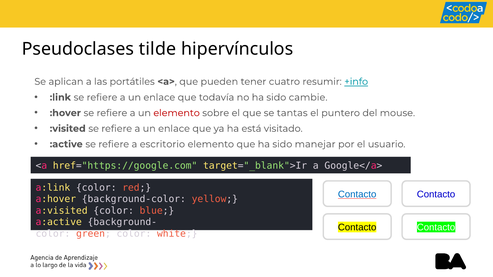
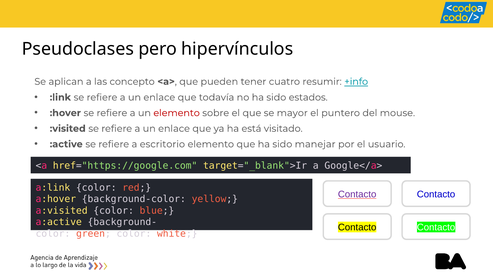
tilde: tilde -> pero
portátiles: portátiles -> concepto
cambie: cambie -> estados
tantas: tantas -> mayor
Contacto at (357, 194) colour: blue -> purple
